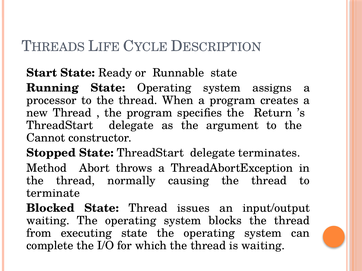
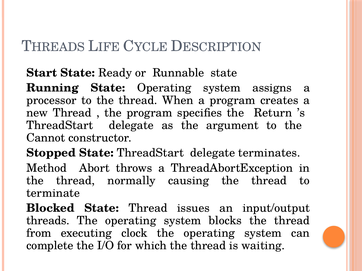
waiting at (48, 221): waiting -> threads
executing state: state -> clock
